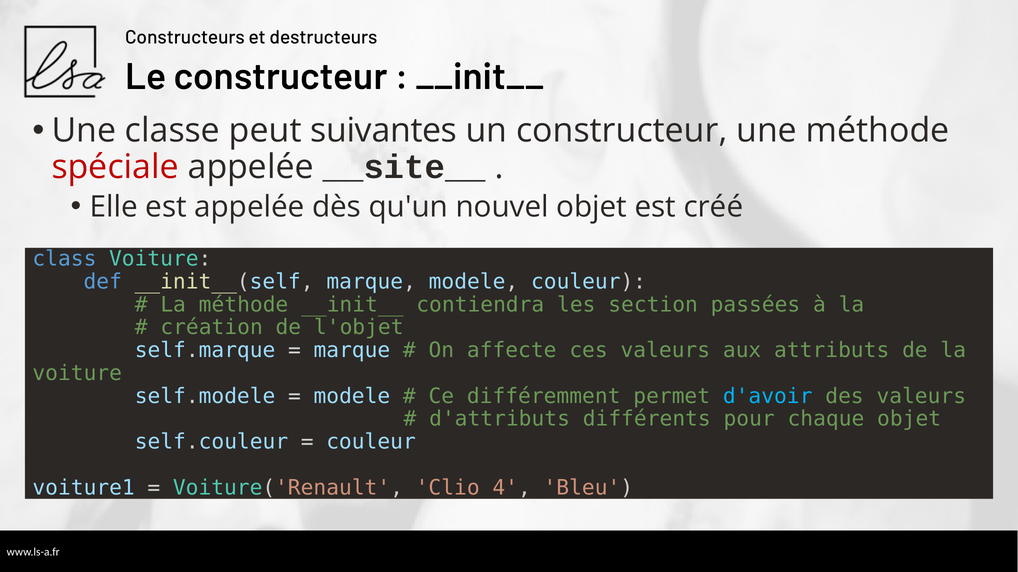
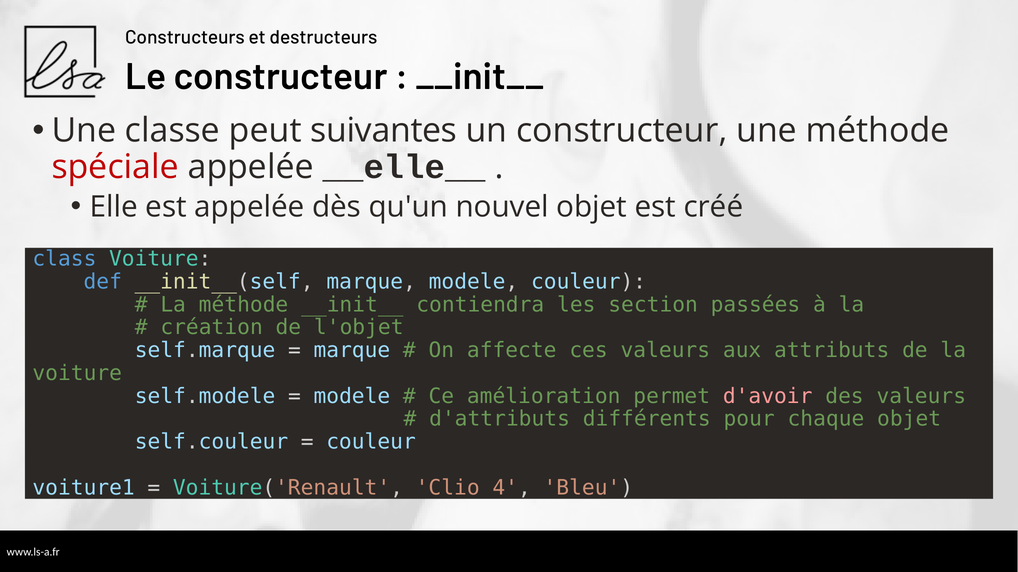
__site__: __site__ -> __elle__
différemment: différemment -> amélioration
d'avoir colour: light blue -> pink
